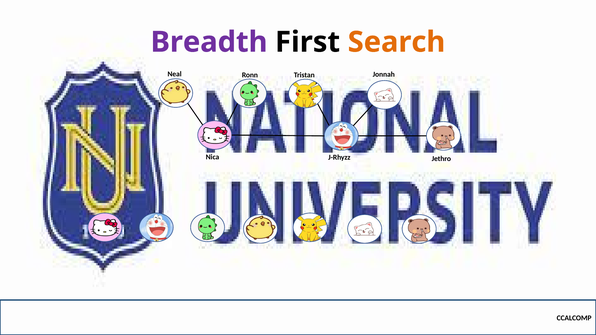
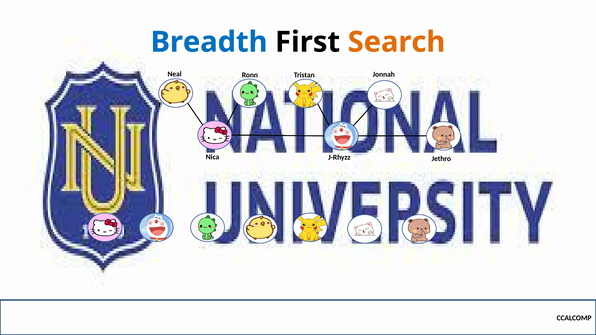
Breadth colour: purple -> blue
